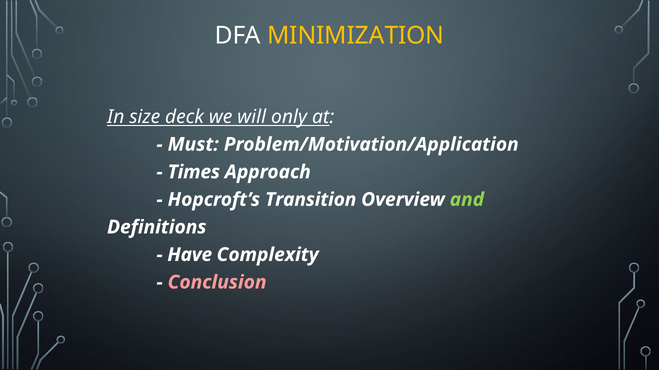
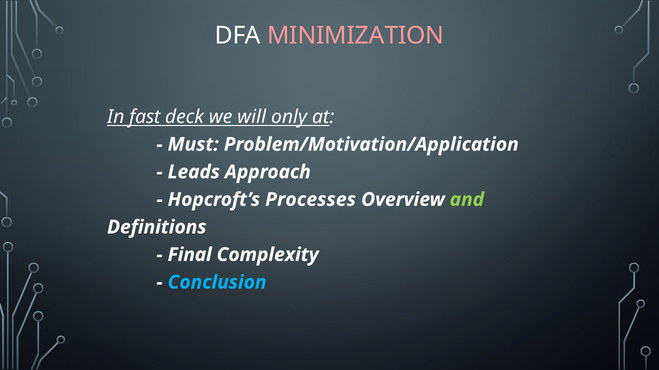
MINIMIZATION colour: yellow -> pink
size: size -> fast
Times: Times -> Leads
Transition: Transition -> Processes
Have: Have -> Final
Conclusion colour: pink -> light blue
